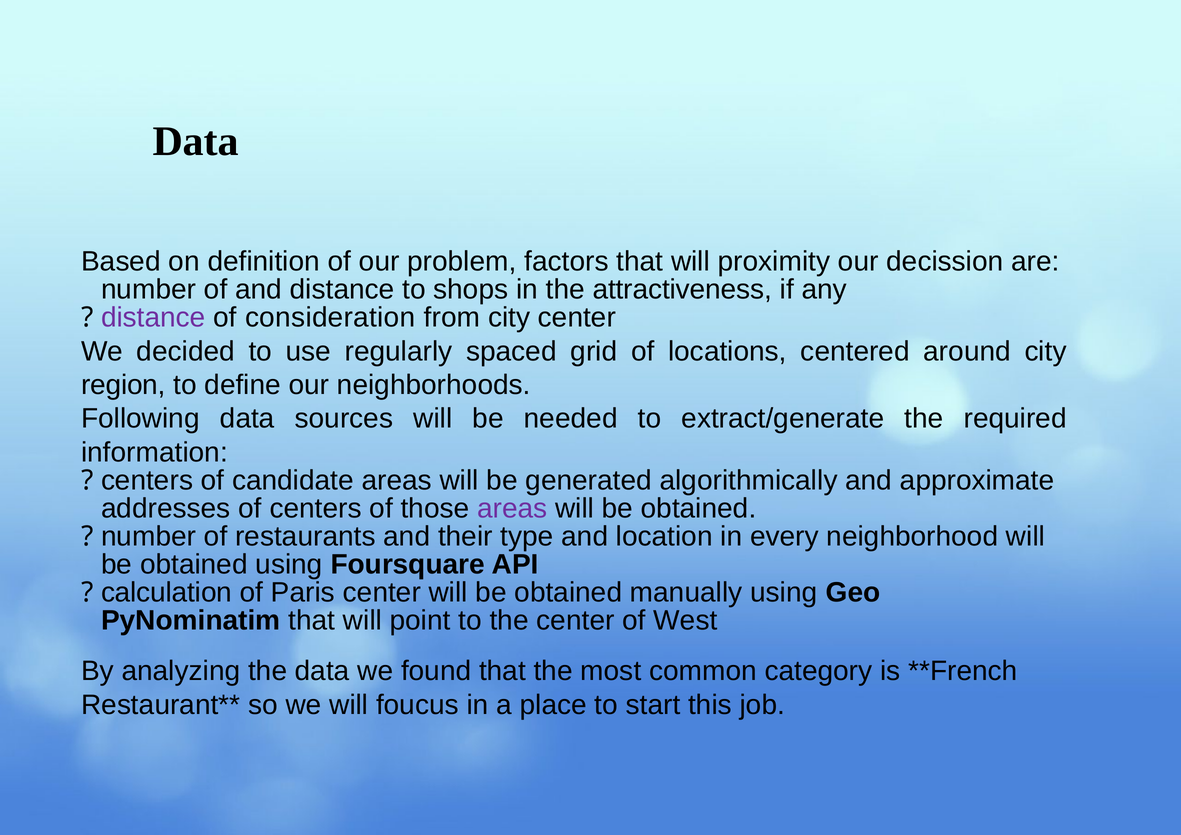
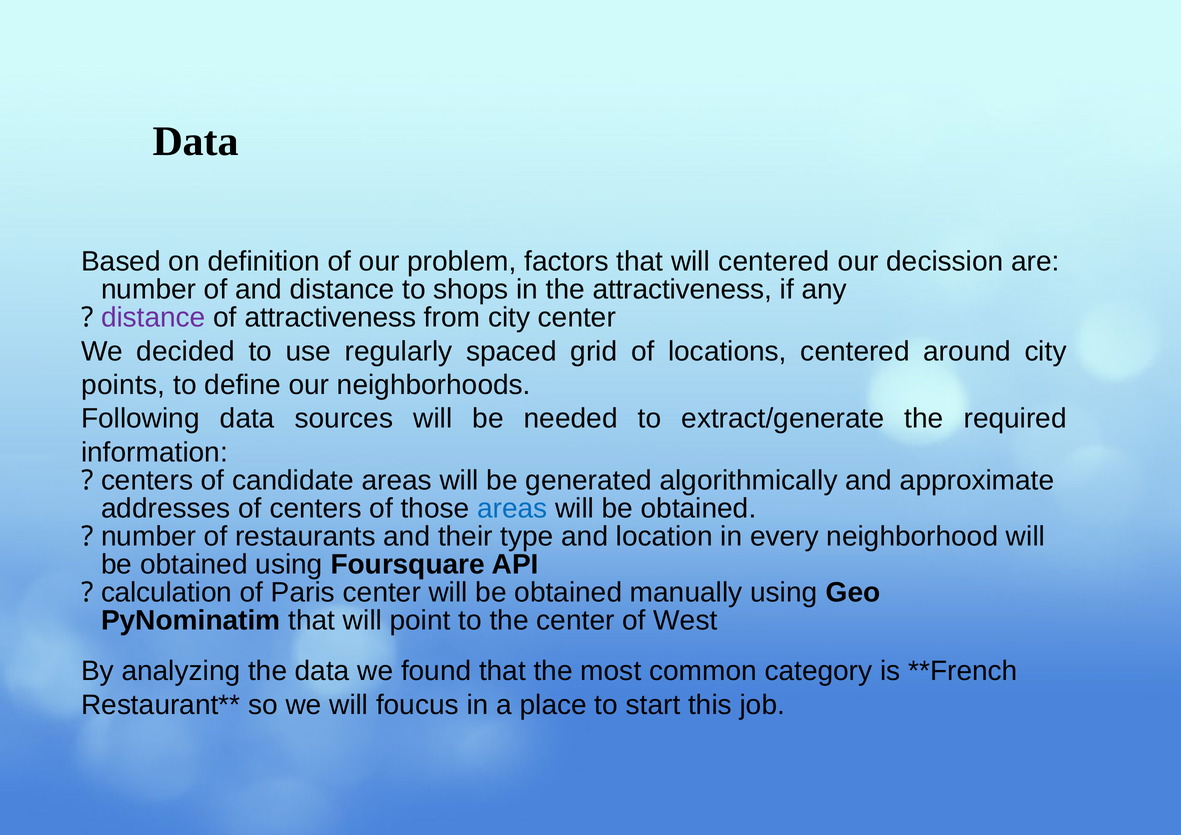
will proximity: proximity -> centered
of consideration: consideration -> attractiveness
region: region -> points
areas at (512, 508) colour: purple -> blue
